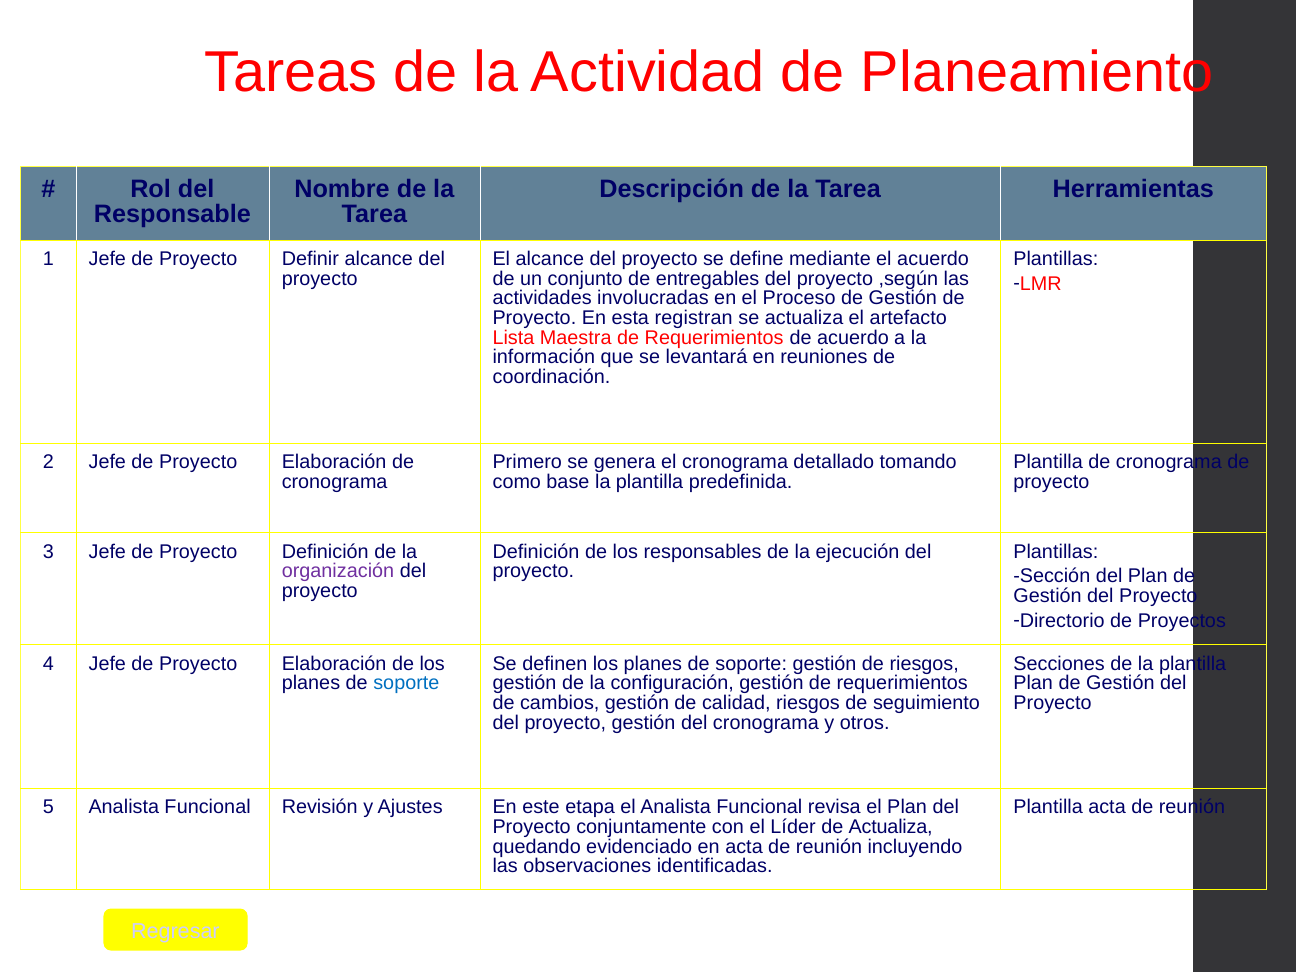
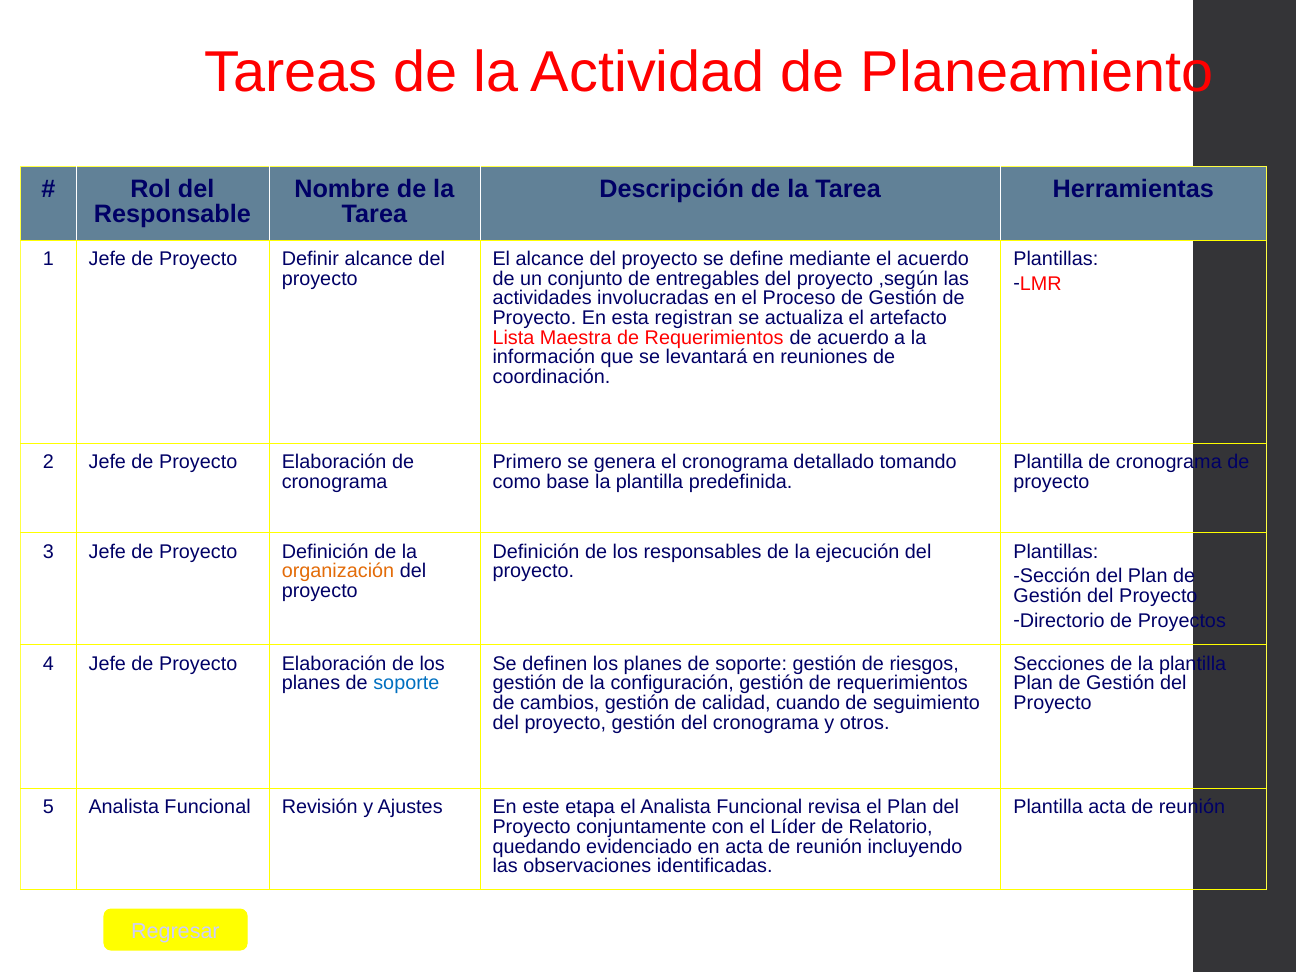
organización colour: purple -> orange
calidad riesgos: riesgos -> cuando
de Actualiza: Actualiza -> Relatorio
